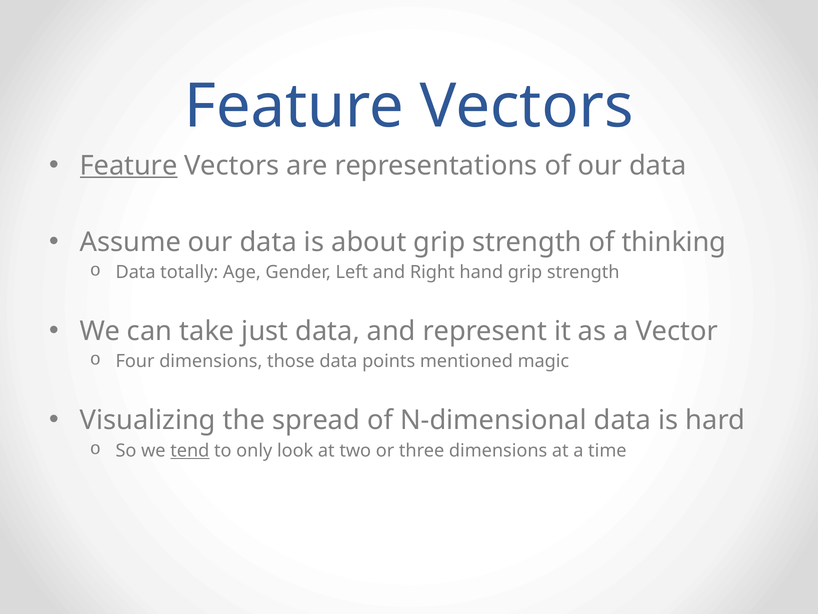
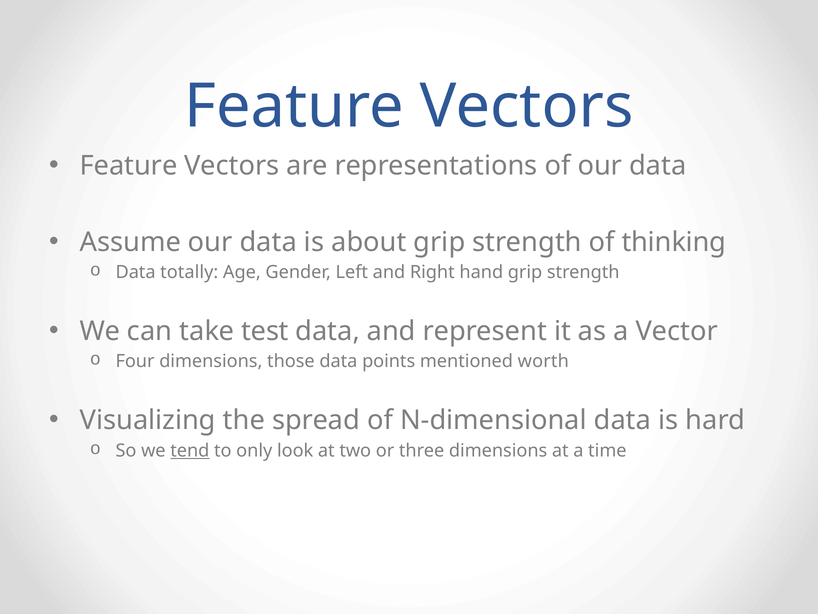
Feature at (129, 166) underline: present -> none
just: just -> test
magic: magic -> worth
